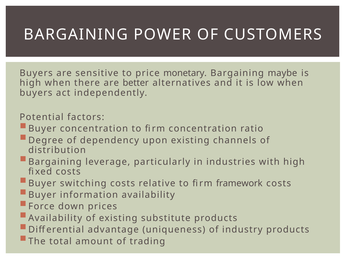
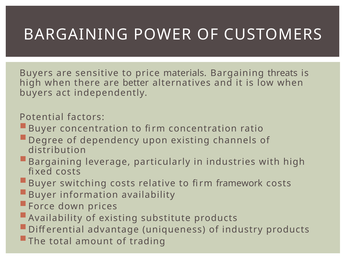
monetary: monetary -> materials
maybe: maybe -> threats
